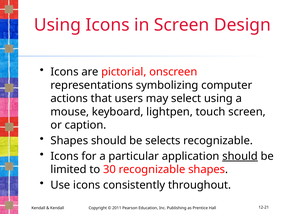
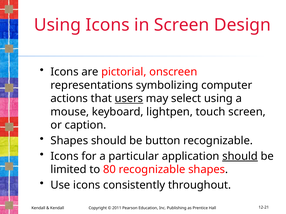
users underline: none -> present
selects: selects -> button
30: 30 -> 80
